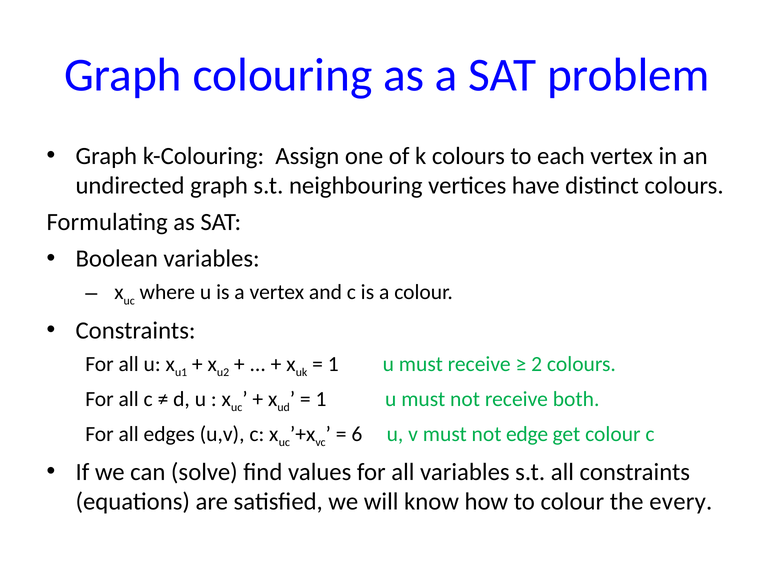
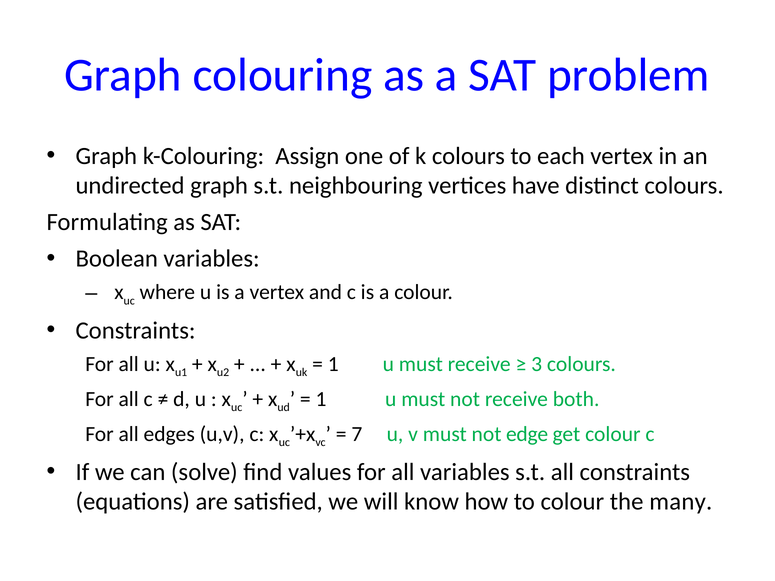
2: 2 -> 3
6: 6 -> 7
every: every -> many
